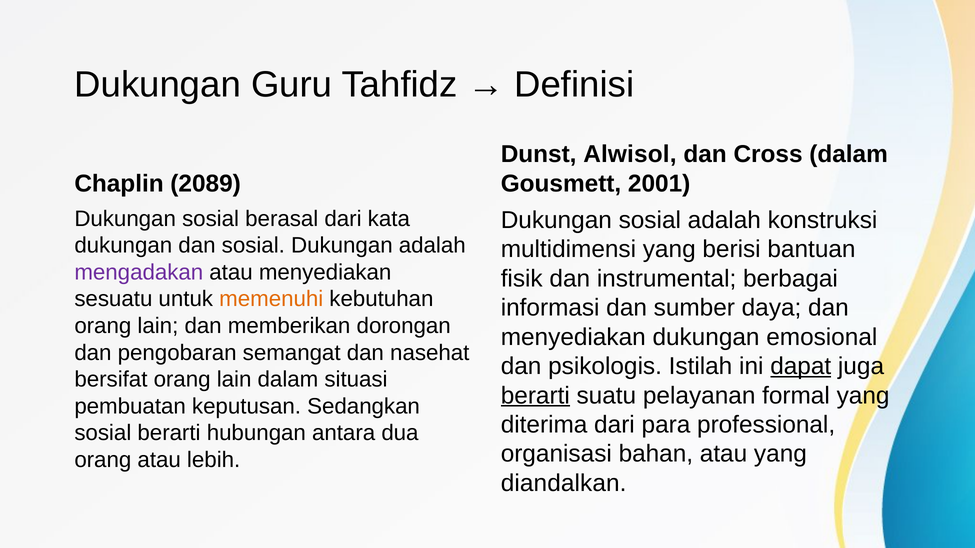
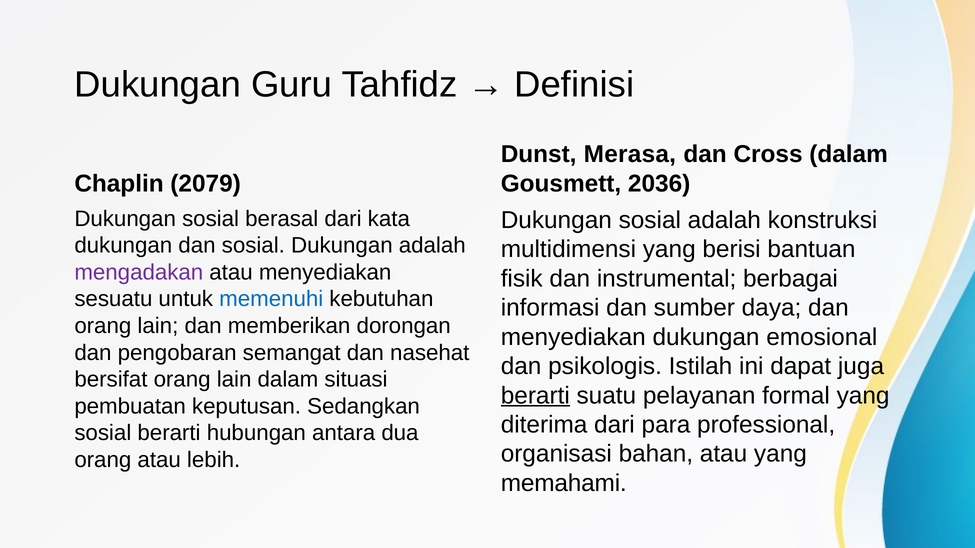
Alwisol: Alwisol -> Merasa
2089: 2089 -> 2079
2001: 2001 -> 2036
memenuhi colour: orange -> blue
dapat underline: present -> none
diandalkan: diandalkan -> memahami
